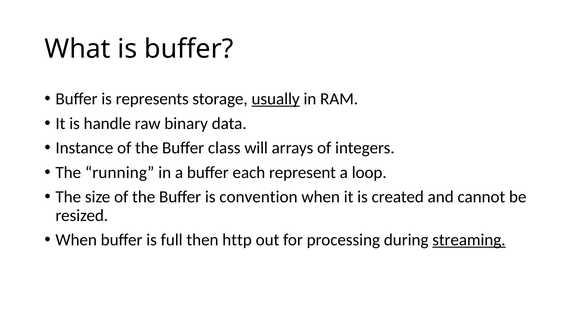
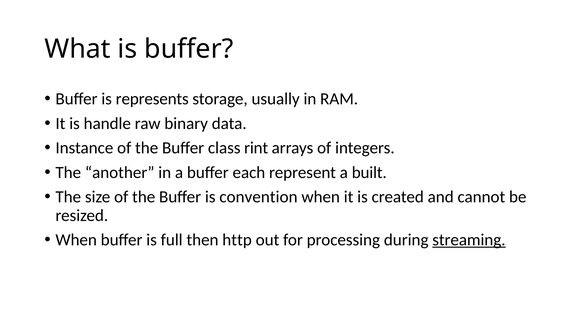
usually underline: present -> none
will: will -> rint
running: running -> another
loop: loop -> built
